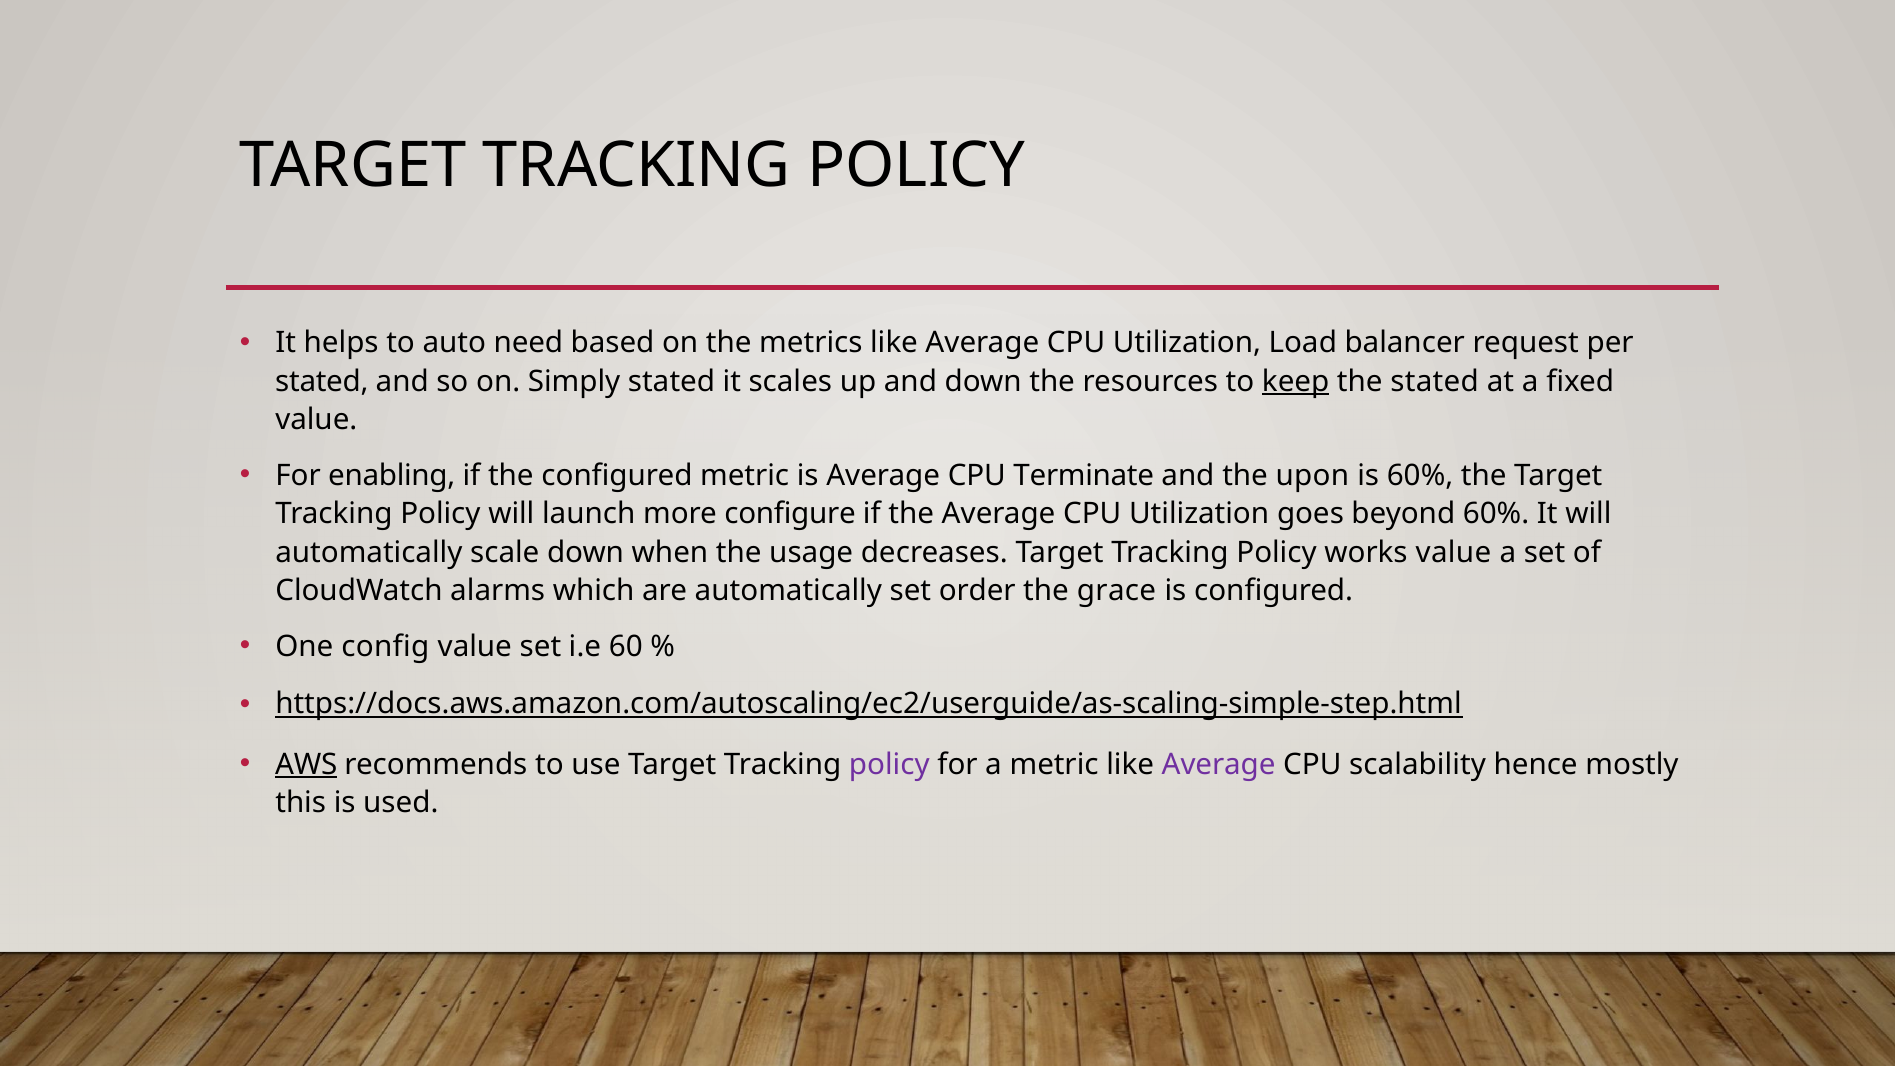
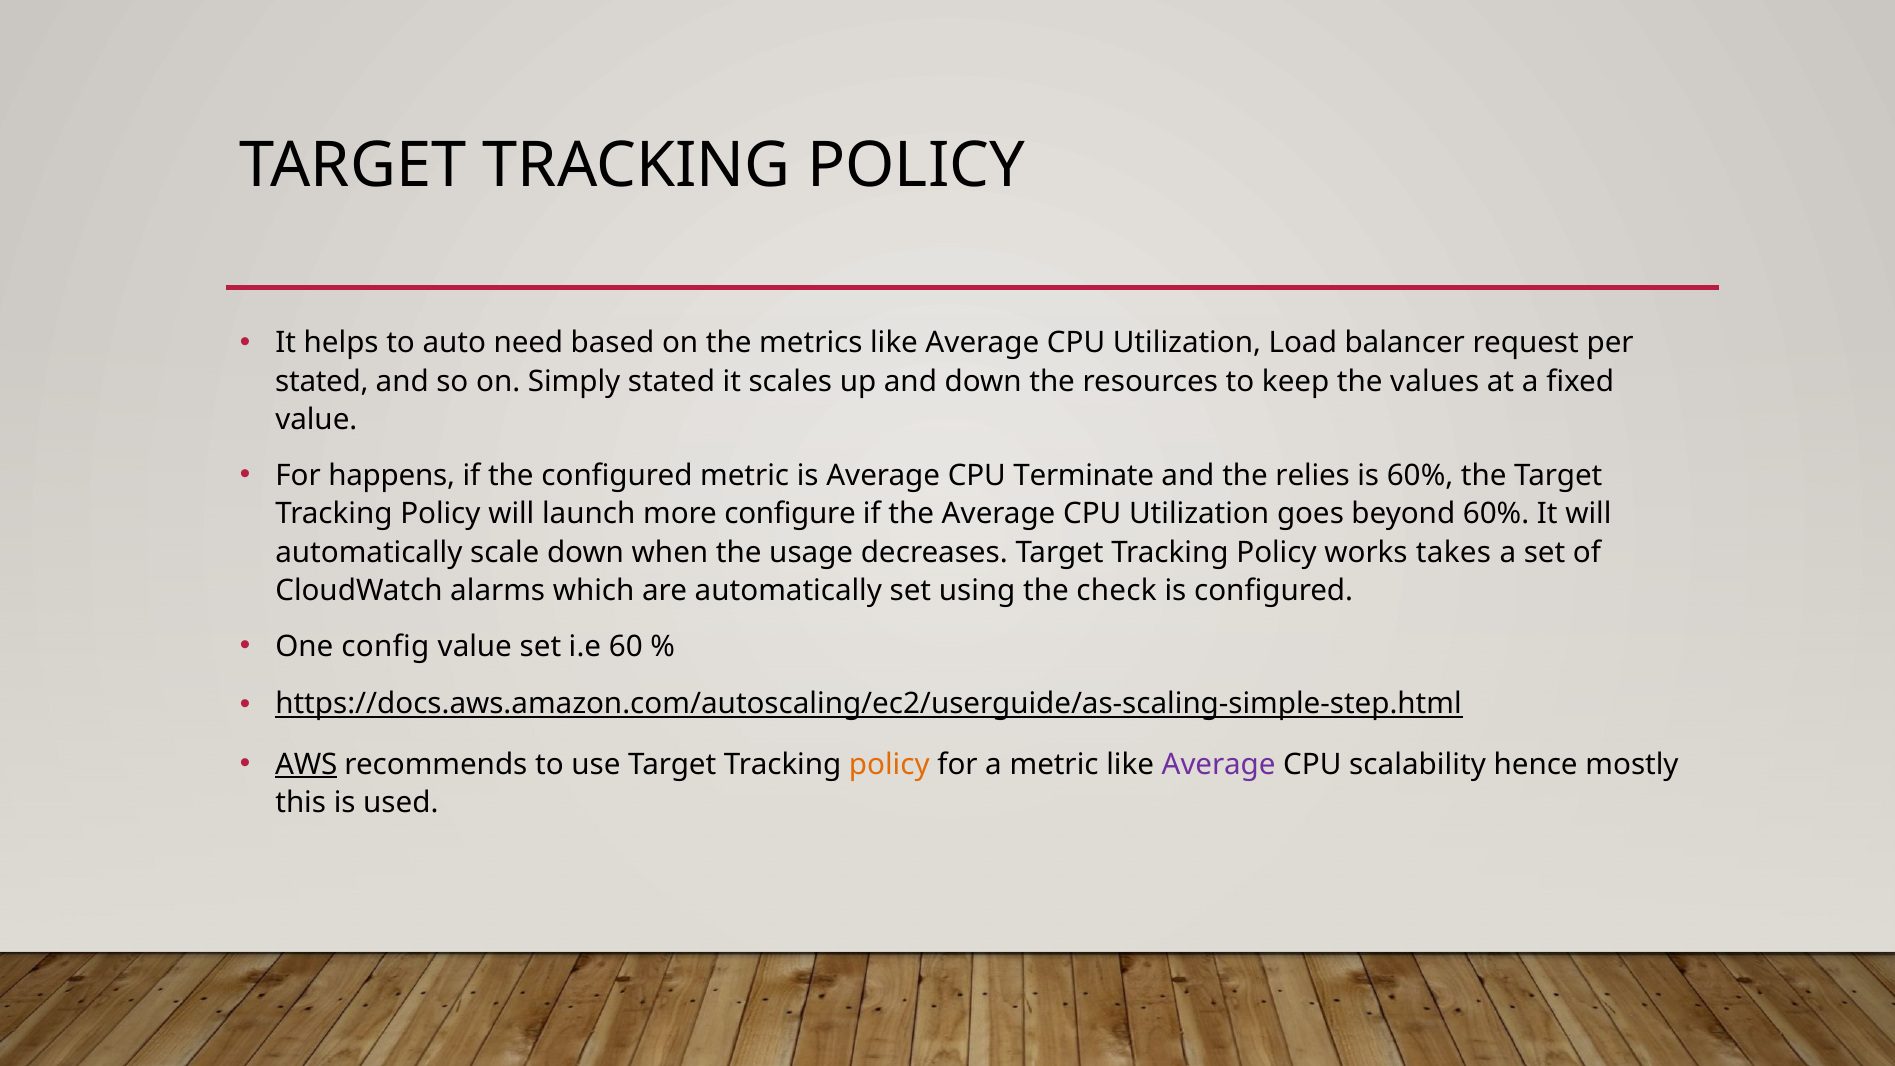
keep underline: present -> none
the stated: stated -> values
enabling: enabling -> happens
upon: upon -> relies
works value: value -> takes
order: order -> using
grace: grace -> check
policy at (889, 764) colour: purple -> orange
